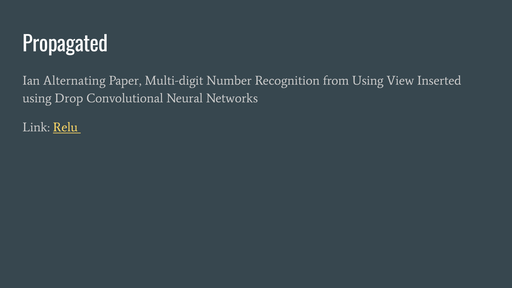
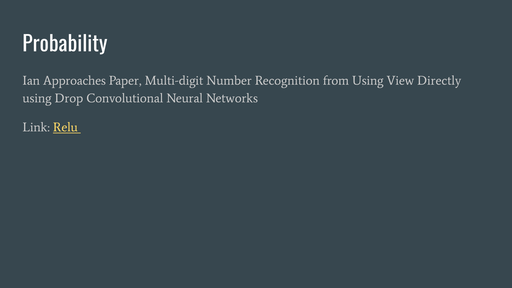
Propagated: Propagated -> Probability
Alternating: Alternating -> Approaches
Inserted: Inserted -> Directly
